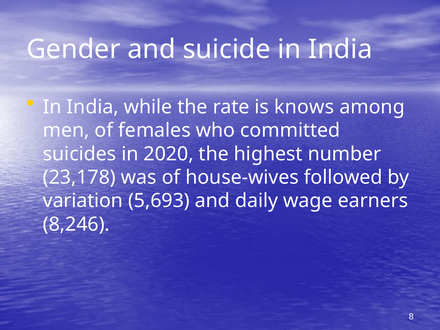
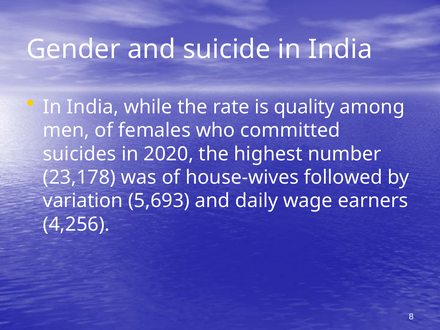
knows: knows -> quality
8,246: 8,246 -> 4,256
